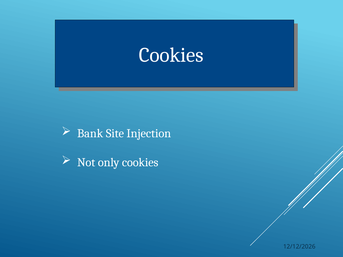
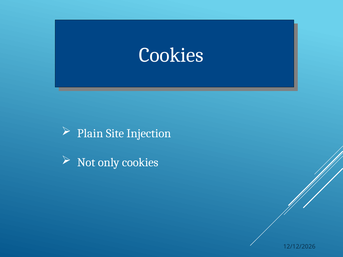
Bank: Bank -> Plain
